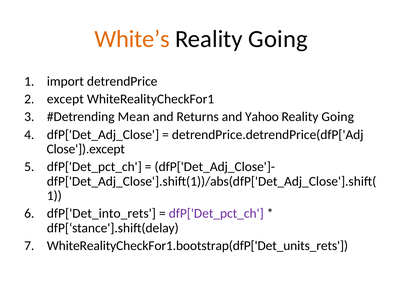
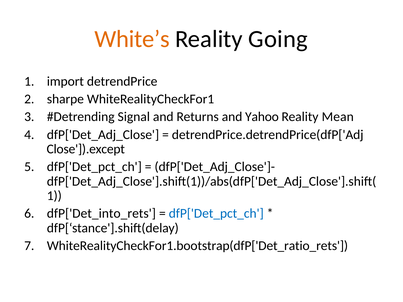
except: except -> sharpe
Mean: Mean -> Signal
Going at (338, 117): Going -> Mean
dfP['Det_pct_ch at (216, 214) colour: purple -> blue
WhiteRealityCheckFor1.bootstrap(dfP['Det_units_rets: WhiteRealityCheckFor1.bootstrap(dfP['Det_units_rets -> WhiteRealityCheckFor1.bootstrap(dfP['Det_ratio_rets
